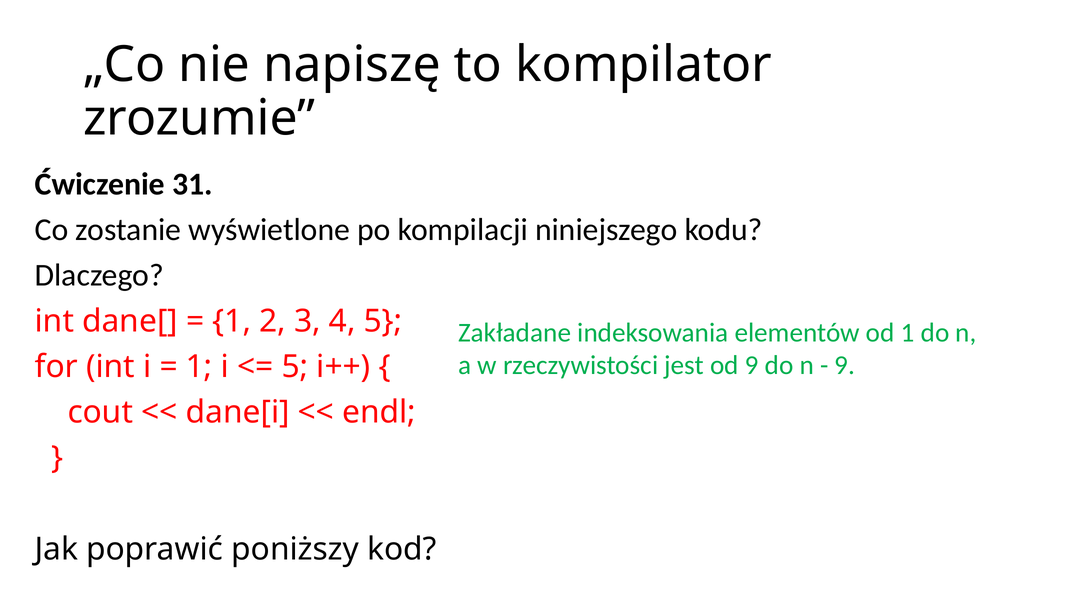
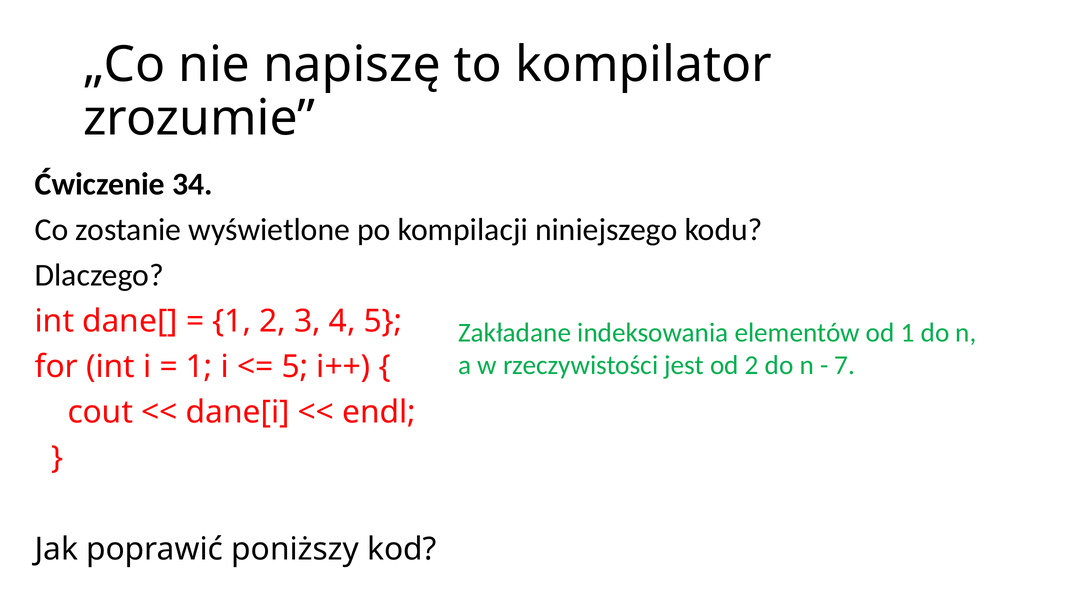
31: 31 -> 34
od 9: 9 -> 2
9 at (845, 365): 9 -> 7
